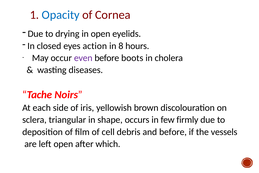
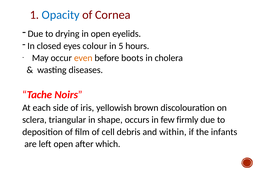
action: action -> colour
8: 8 -> 5
even colour: purple -> orange
and before: before -> within
vessels: vessels -> infants
